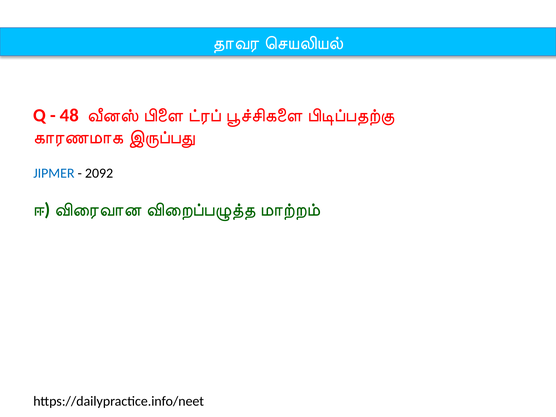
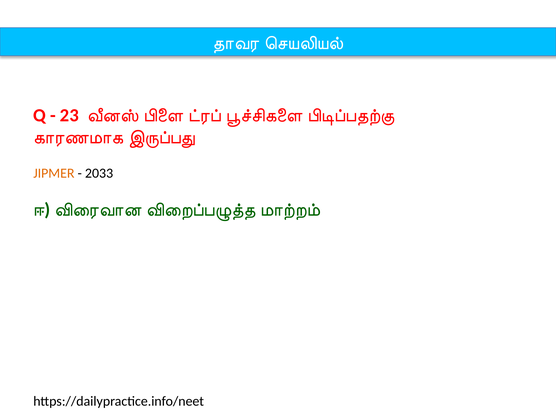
48: 48 -> 23
JIPMER colour: blue -> orange
2092: 2092 -> 2033
